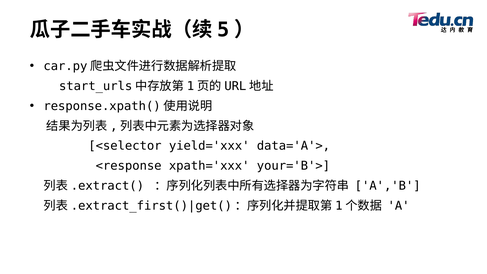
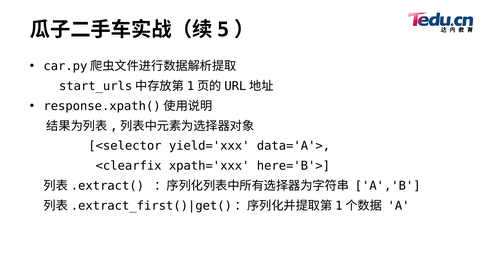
<response: <response -> <clearfix
your='B'>: your='B'> -> here='B'>
